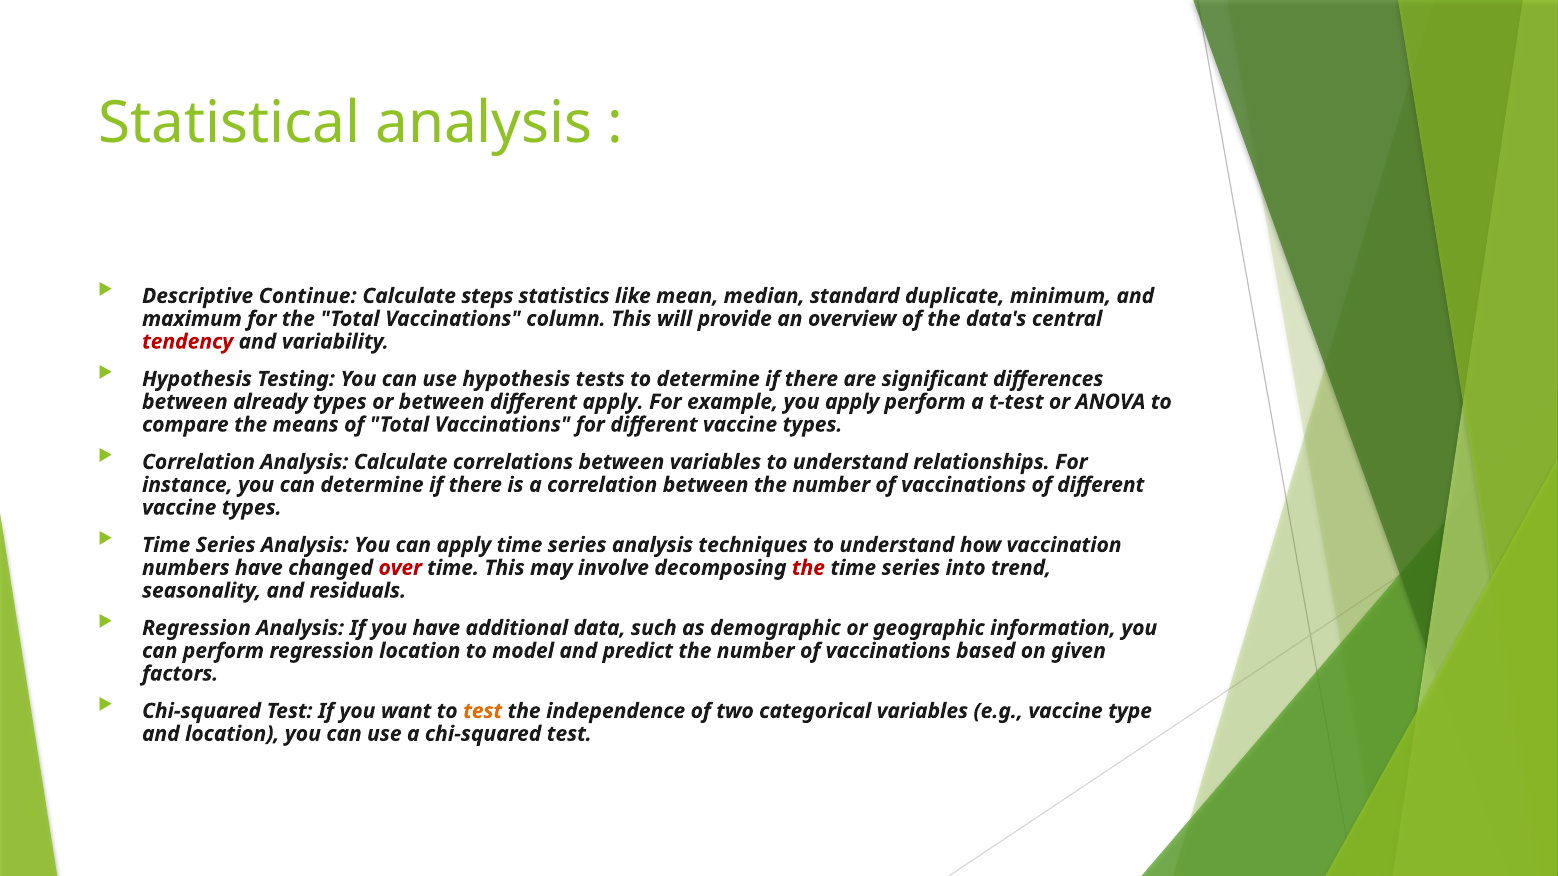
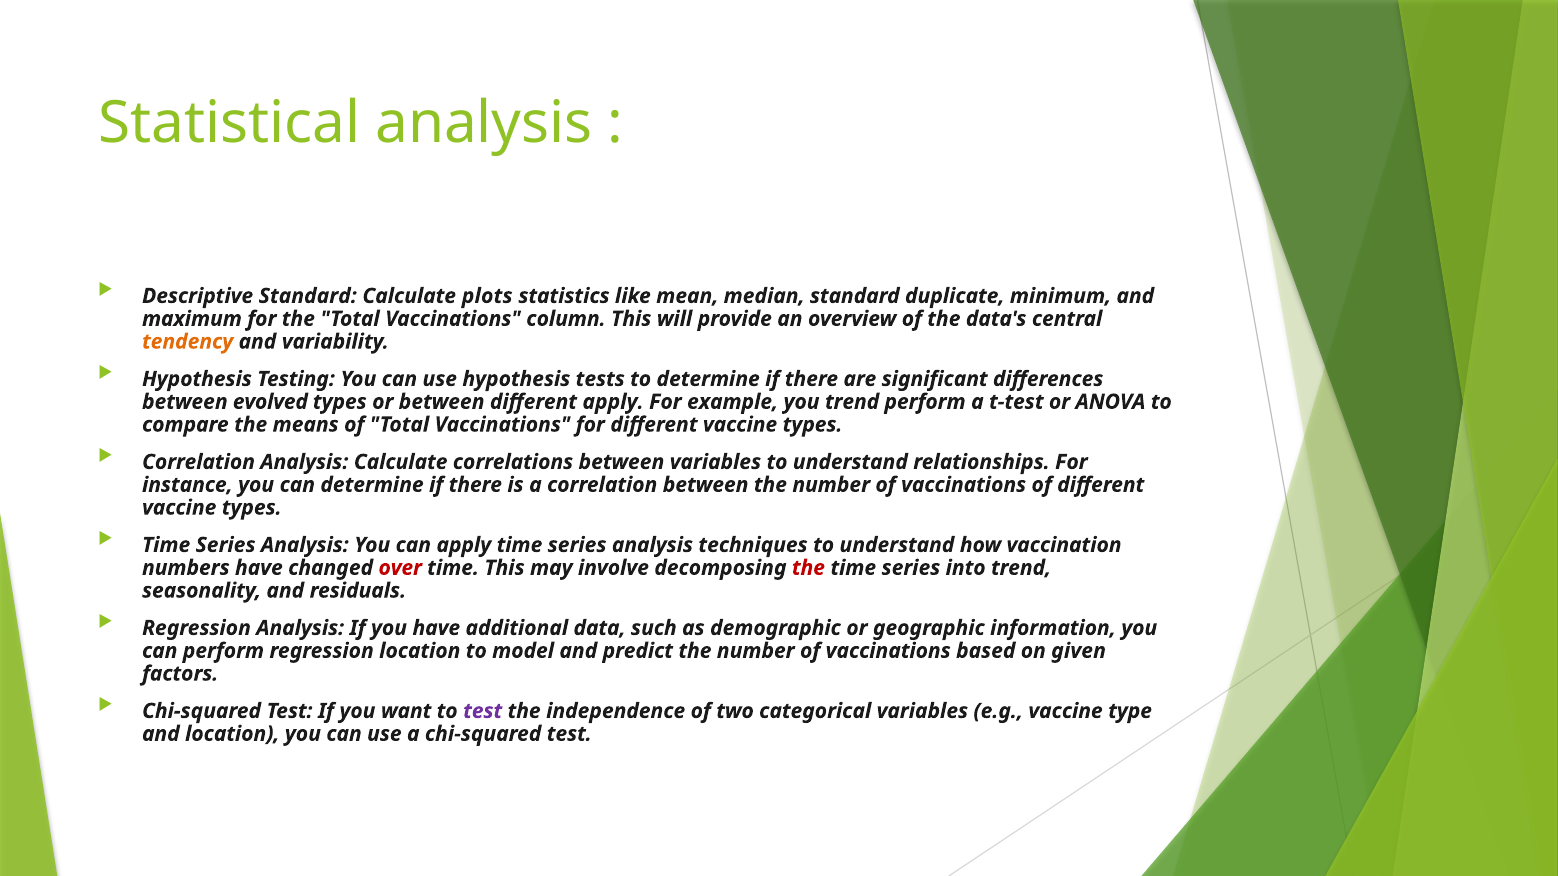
Descriptive Continue: Continue -> Standard
steps: steps -> plots
tendency colour: red -> orange
already: already -> evolved
you apply: apply -> trend
test at (483, 711) colour: orange -> purple
